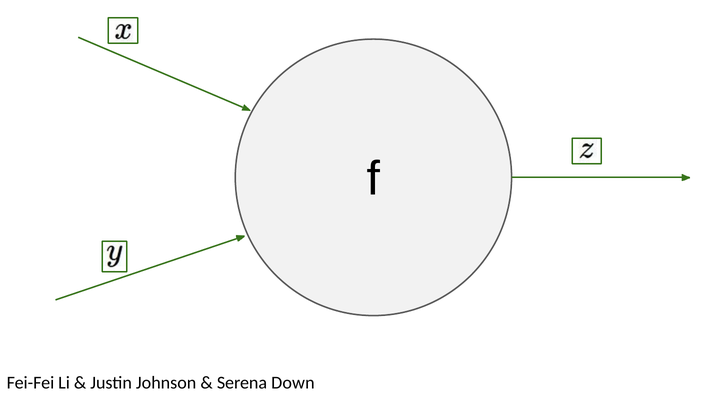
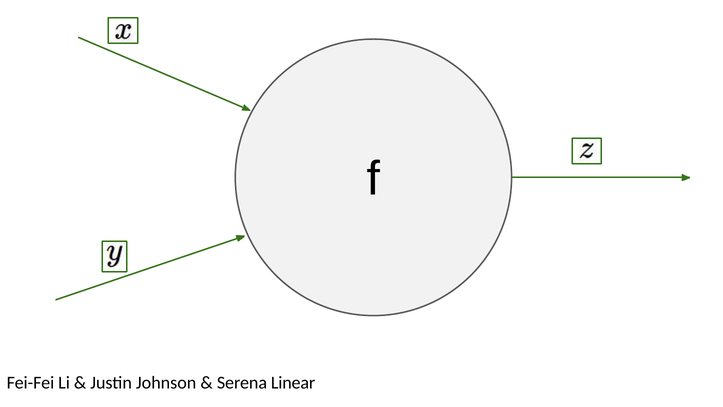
Down: Down -> Linear
